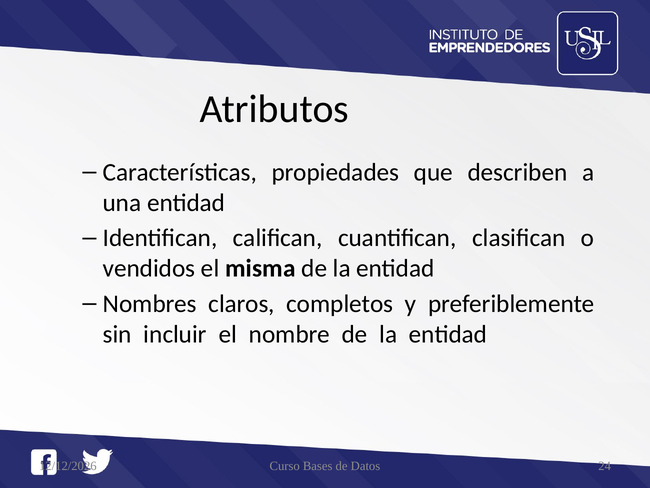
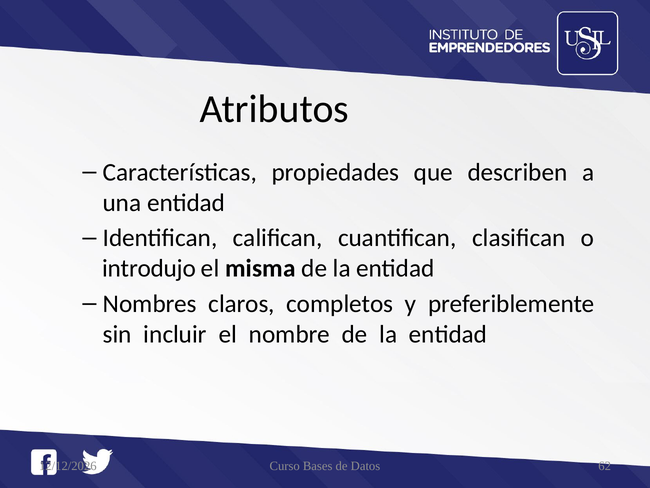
vendidos: vendidos -> introdujo
24: 24 -> 62
